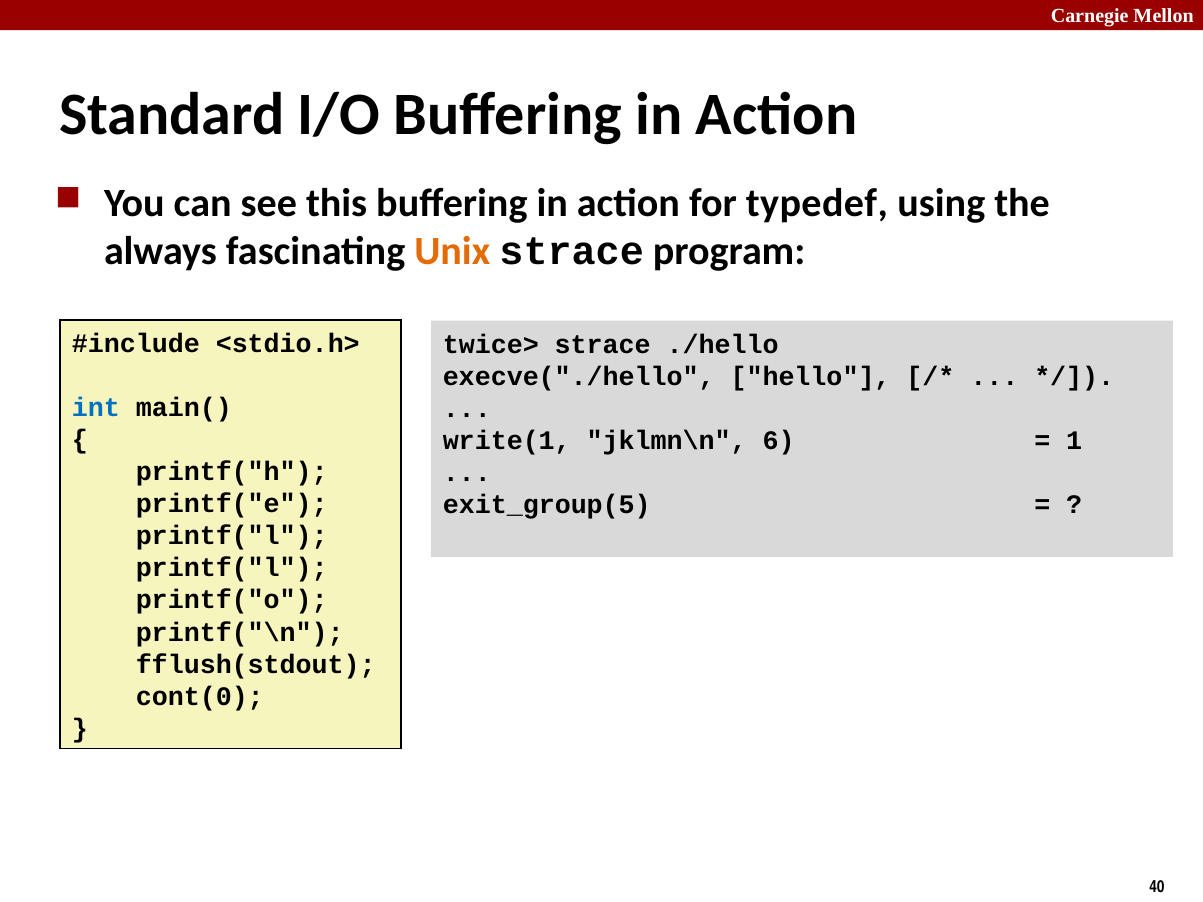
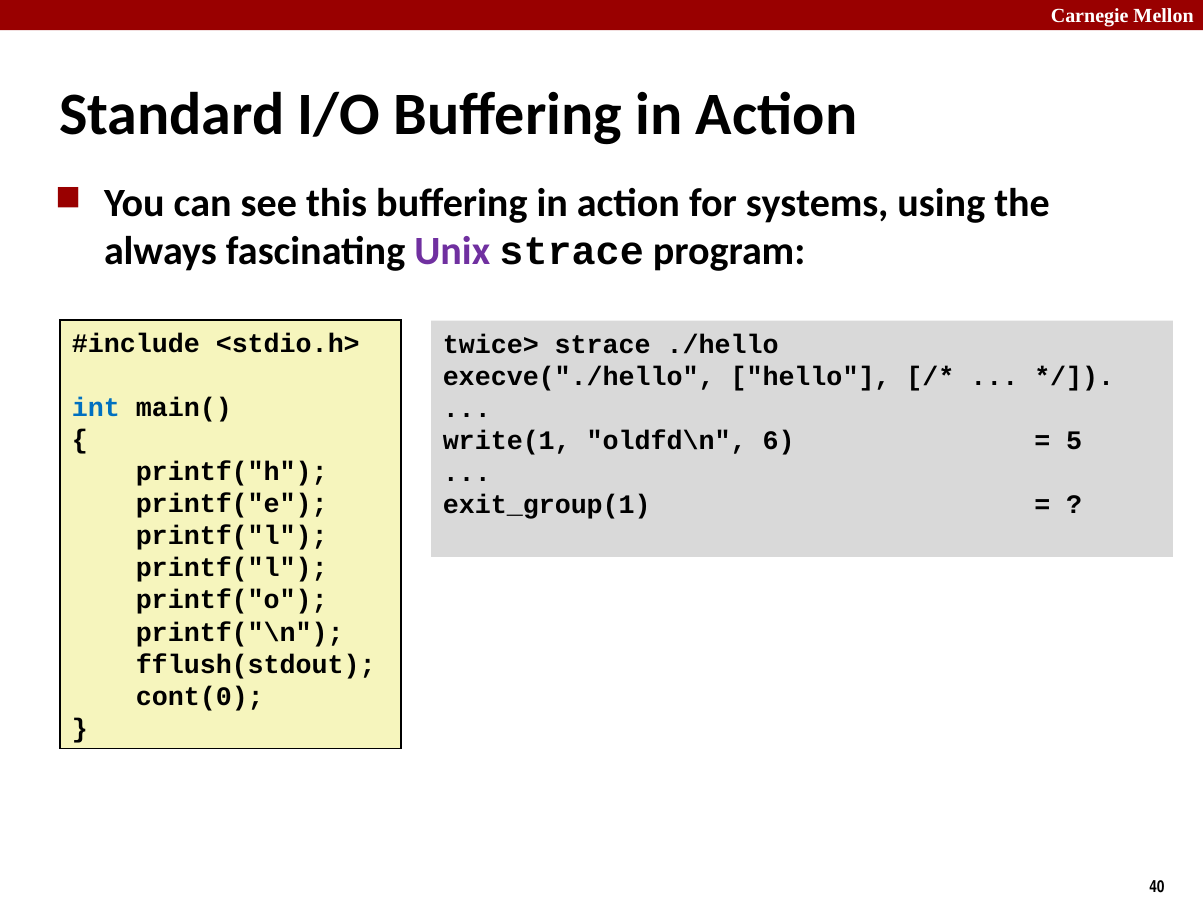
typedef: typedef -> systems
Unix colour: orange -> purple
jklmn\n: jklmn\n -> oldfd\n
1: 1 -> 5
exit_group(5: exit_group(5 -> exit_group(1
